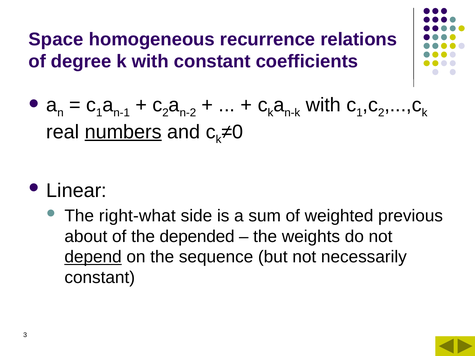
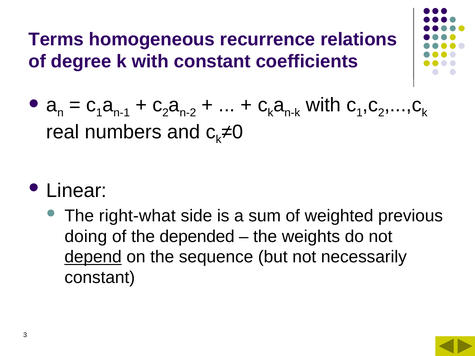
Space: Space -> Terms
numbers underline: present -> none
about: about -> doing
